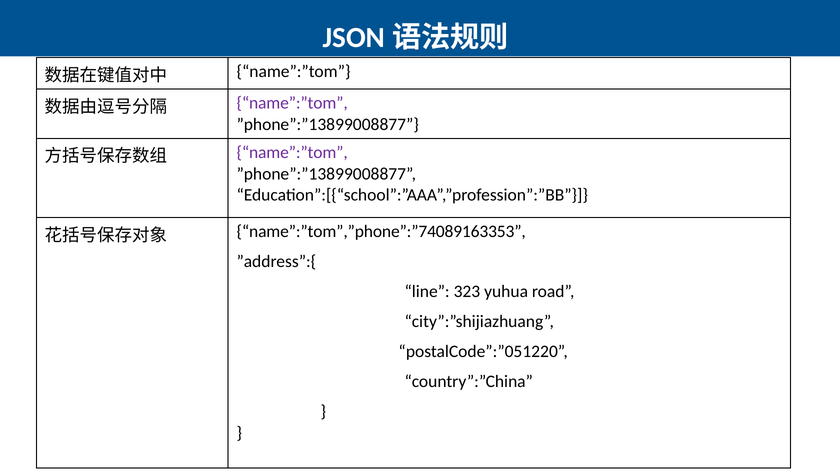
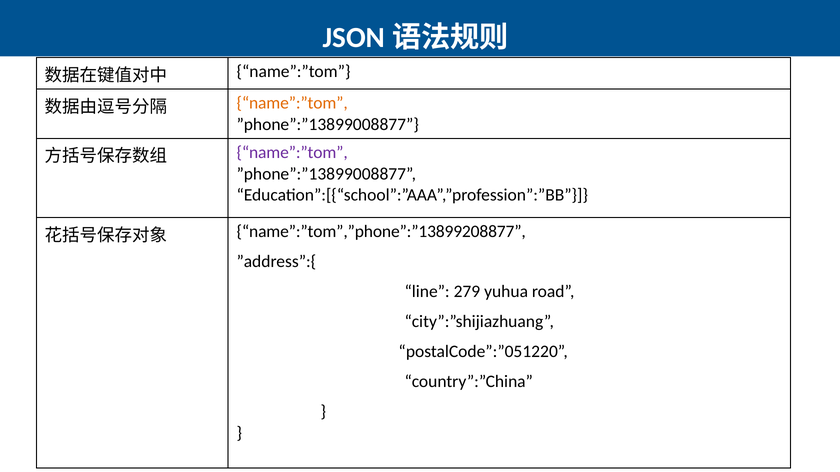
name”:”tom at (292, 103) colour: purple -> orange
name”:”tom”,”phone”:”74089163353: name”:”tom”,”phone”:”74089163353 -> name”:”tom”,”phone”:”13899208877
323: 323 -> 279
